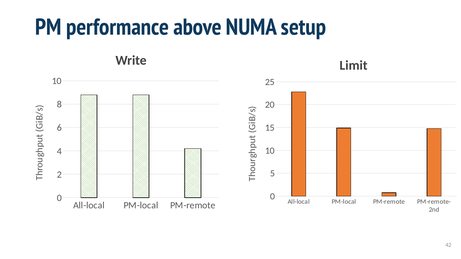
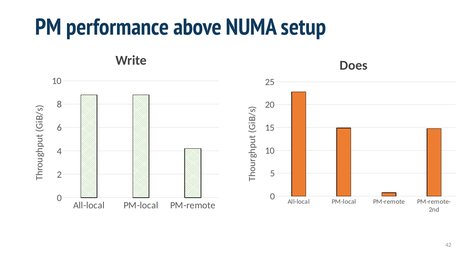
Limit: Limit -> Does
